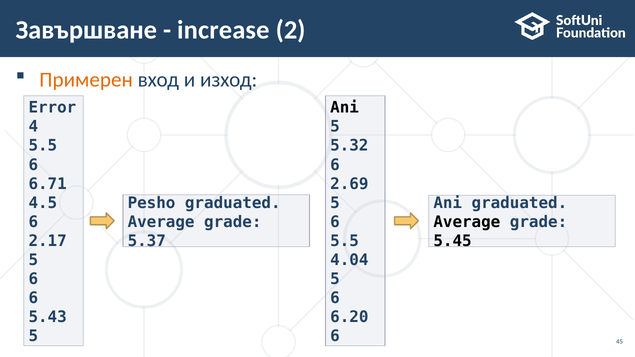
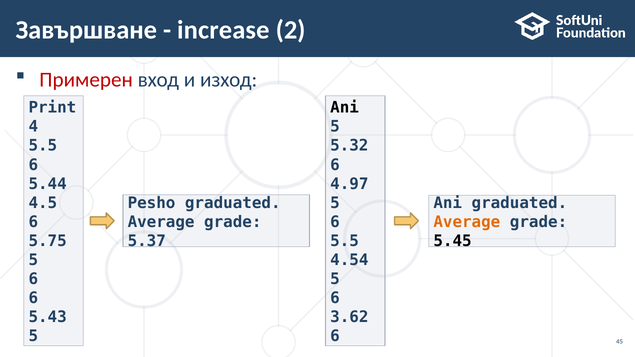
Примерен colour: orange -> red
Error: Error -> Print
6.71: 6.71 -> 5.44
2.69: 2.69 -> 4.97
Average at (467, 222) colour: black -> orange
2.17: 2.17 -> 5.75
4.04: 4.04 -> 4.54
6.20: 6.20 -> 3.62
